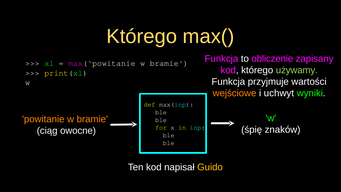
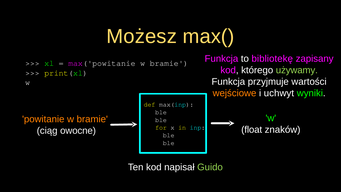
Którego at (142, 36): Którego -> Możesz
obliczenie: obliczenie -> bibliotekę
śpię: śpię -> float
Guido colour: yellow -> light green
